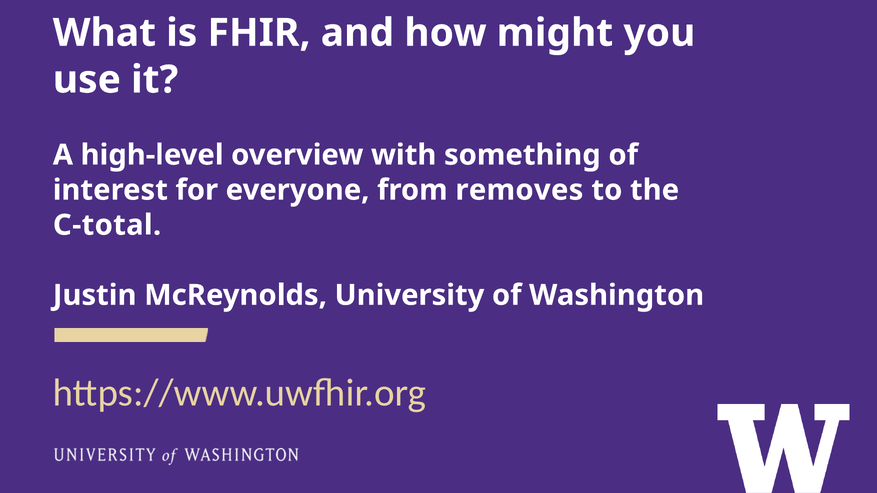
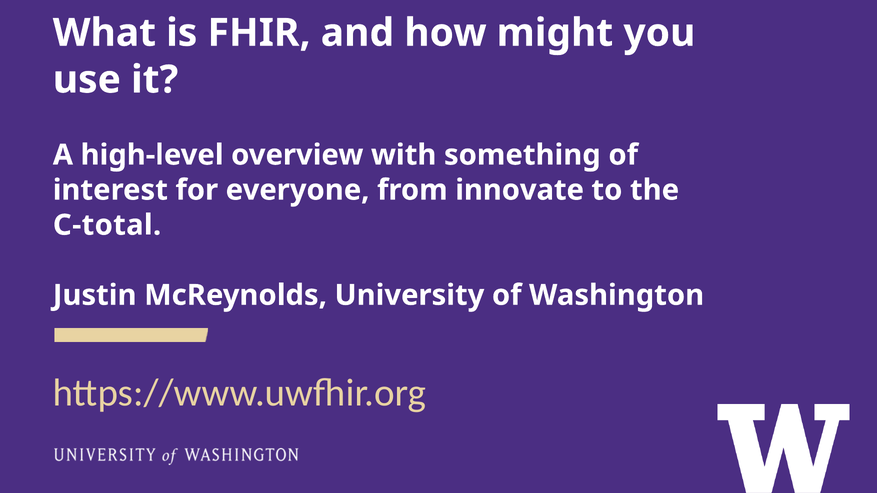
removes: removes -> innovate
